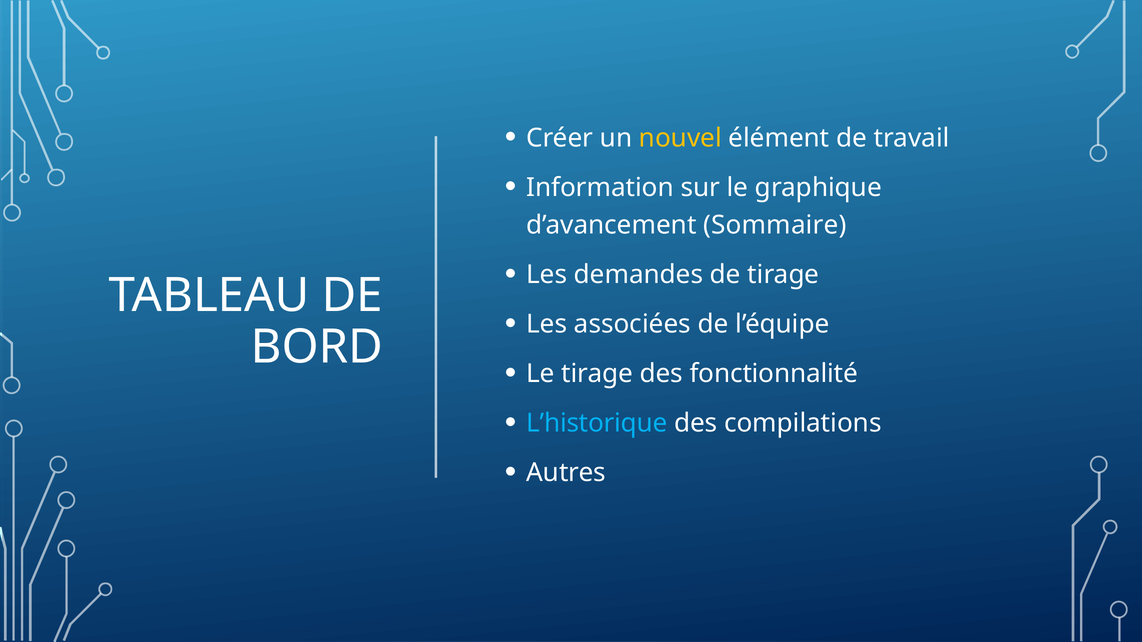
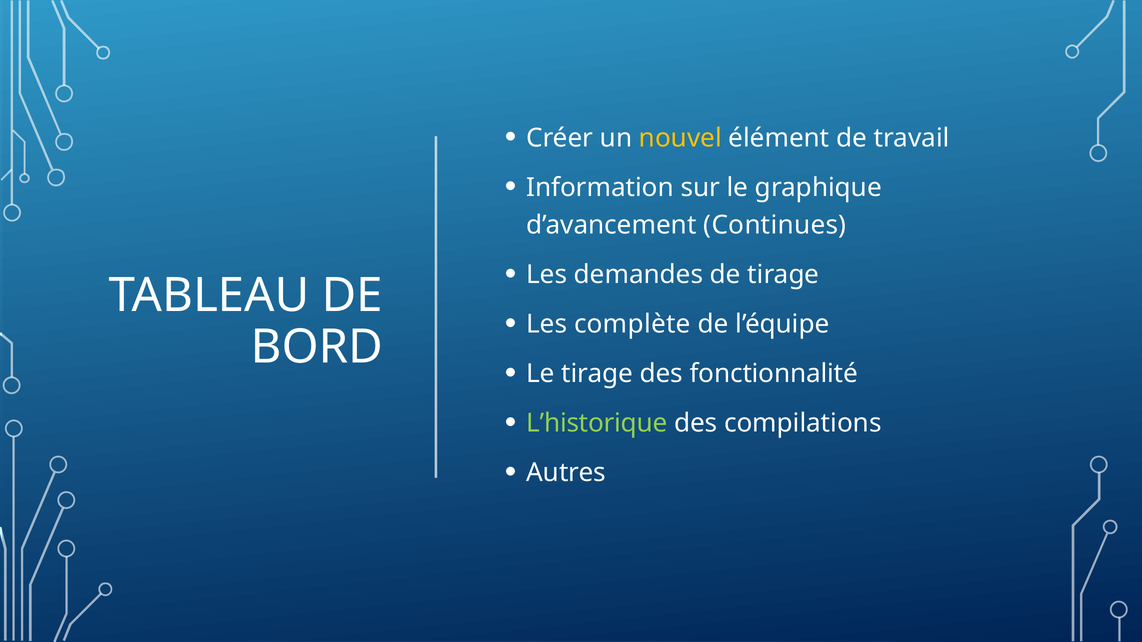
Sommaire: Sommaire -> Continues
associées: associées -> complète
L’historique colour: light blue -> light green
